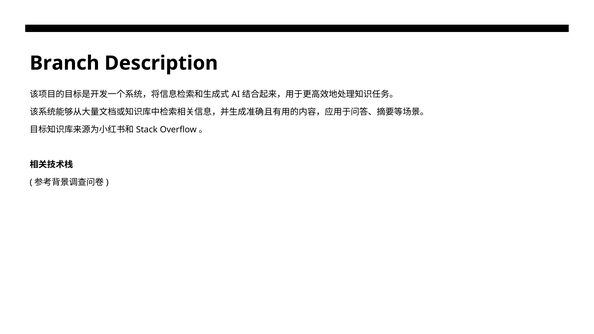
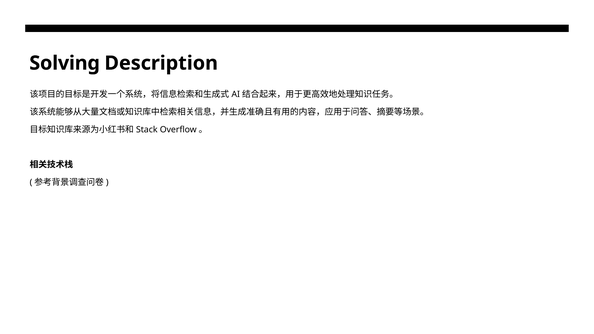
Branch: Branch -> Solving
